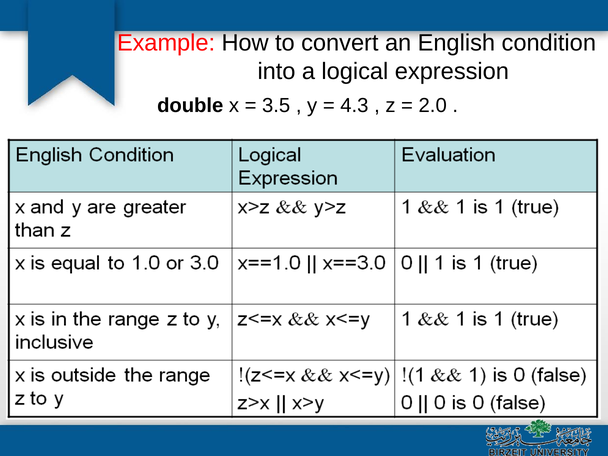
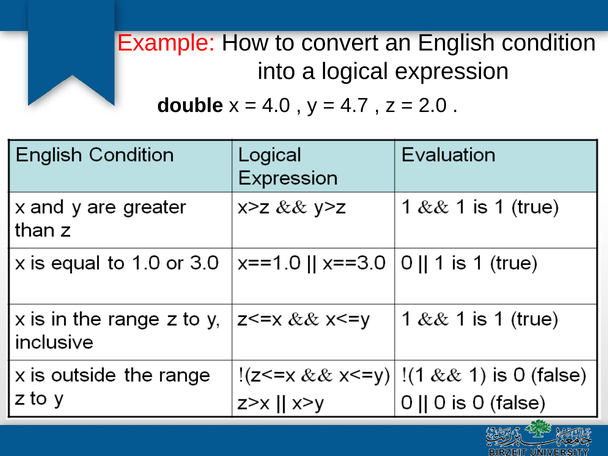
3.5: 3.5 -> 4.0
4.3: 4.3 -> 4.7
